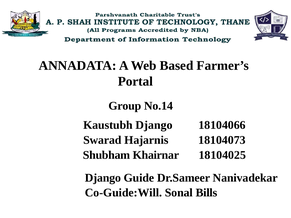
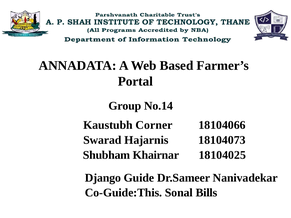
Kaustubh Django: Django -> Corner
Co-Guide:Will: Co-Guide:Will -> Co-Guide:This
